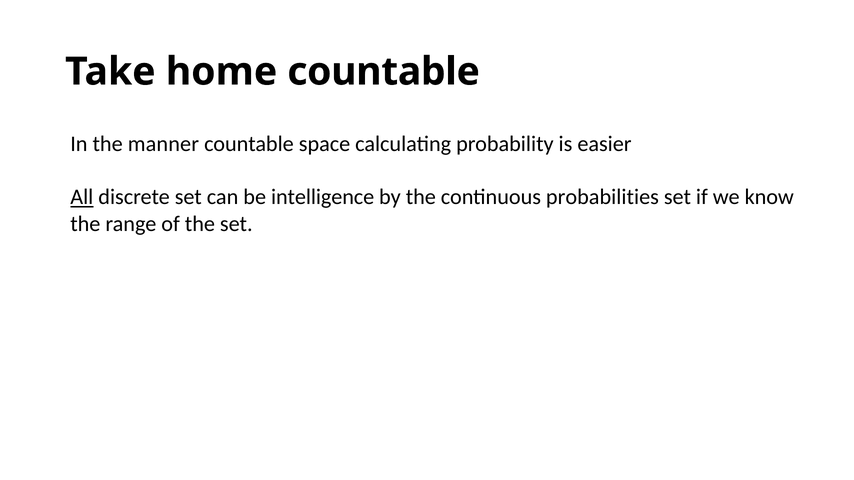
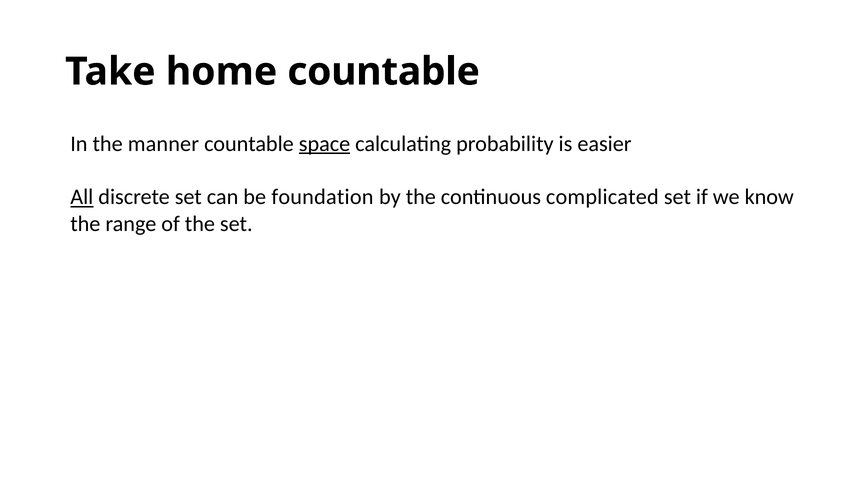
space underline: none -> present
intelligence: intelligence -> foundation
probabilities: probabilities -> complicated
